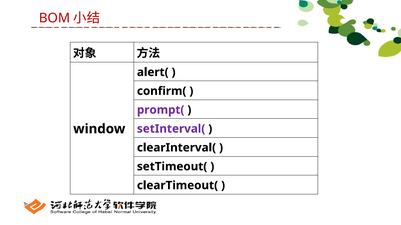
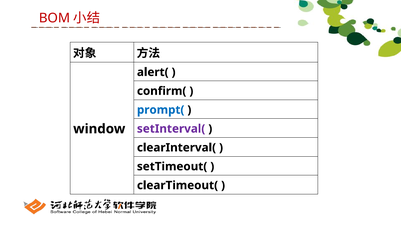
prompt( colour: purple -> blue
